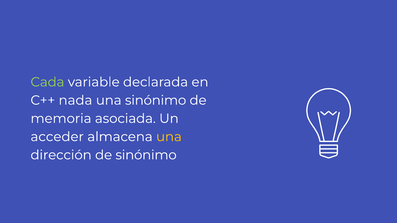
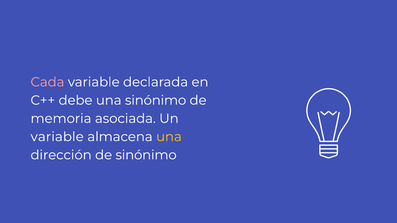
Cada colour: light green -> pink
nada: nada -> debe
acceder at (57, 137): acceder -> variable
